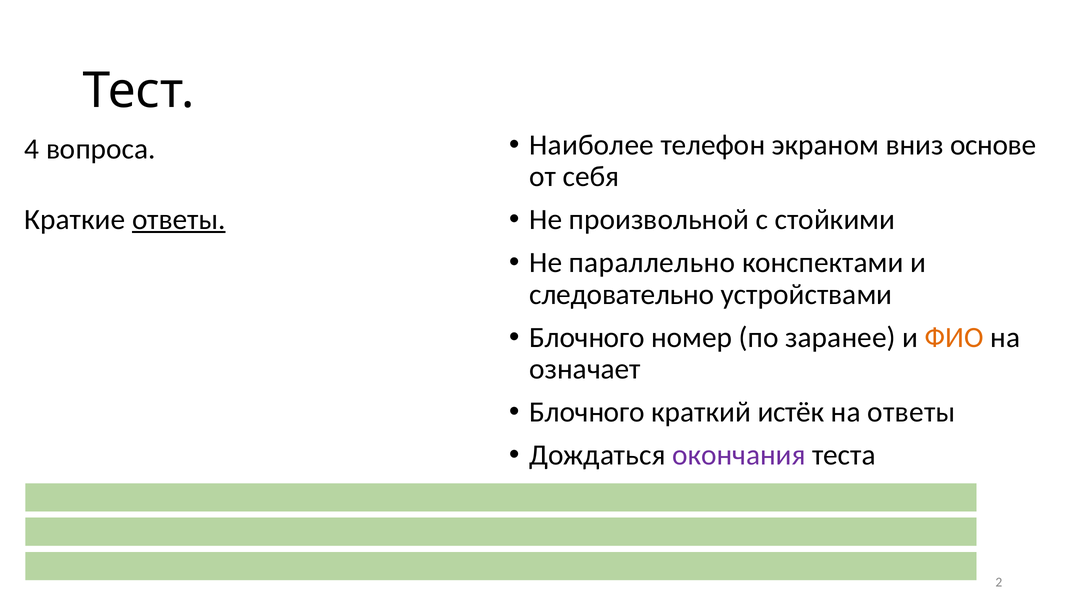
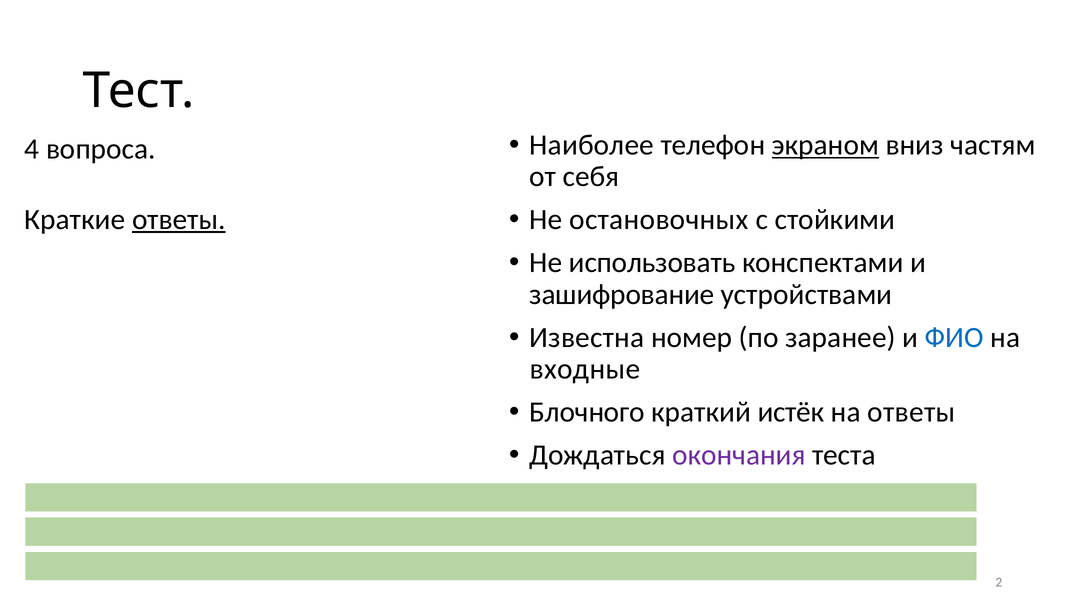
экраном underline: none -> present
основе: основе -> частям
произвольной: произвольной -> остановочных
параллельно: параллельно -> использовать
следовательно: следовательно -> зашифрование
Блочного at (587, 338): Блочного -> Известна
ФИО colour: orange -> blue
означает: означает -> входные
